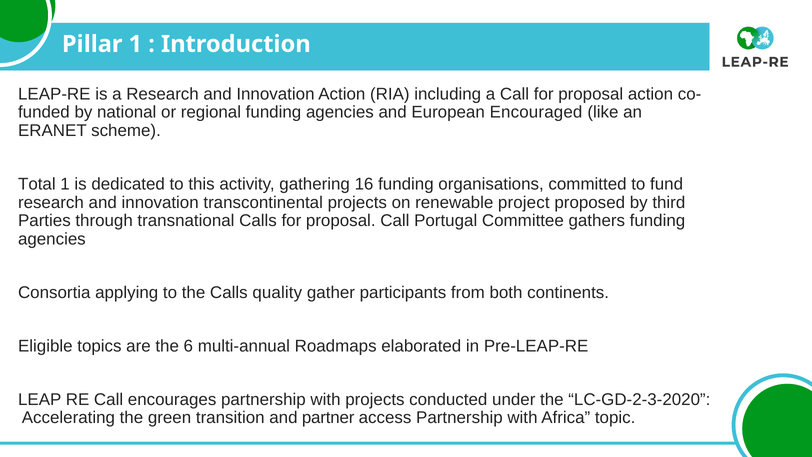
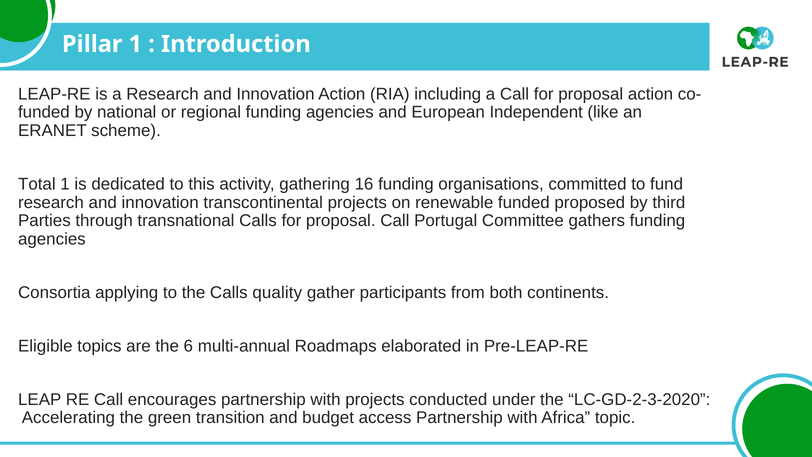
Encouraged: Encouraged -> Independent
renewable project: project -> funded
partner: partner -> budget
